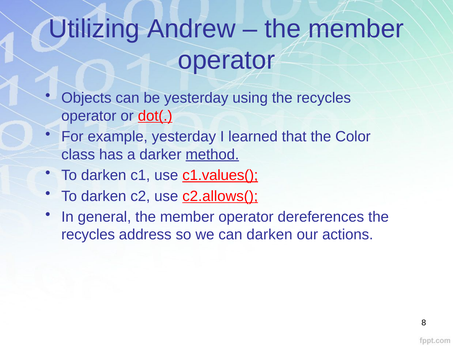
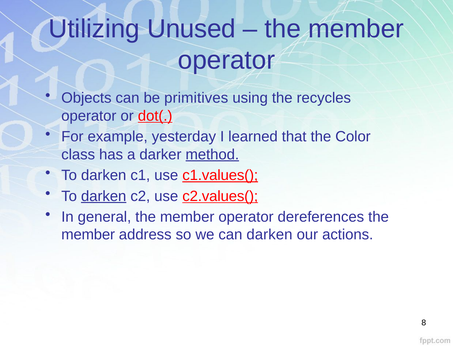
Andrew: Andrew -> Unused
be yesterday: yesterday -> primitives
darken at (104, 196) underline: none -> present
c2.allows(: c2.allows( -> c2.values(
recycles at (88, 234): recycles -> member
